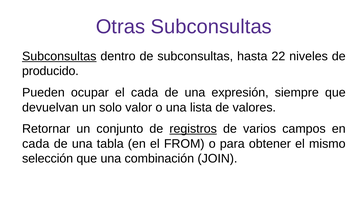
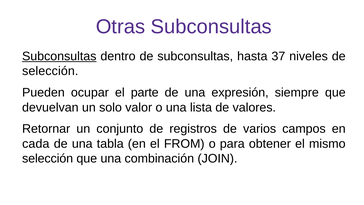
22: 22 -> 37
producido at (50, 71): producido -> selección
el cada: cada -> parte
registros underline: present -> none
